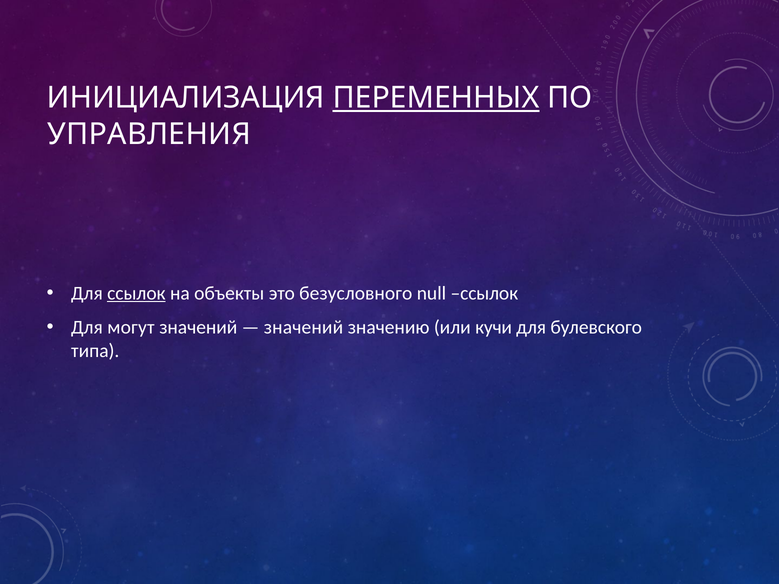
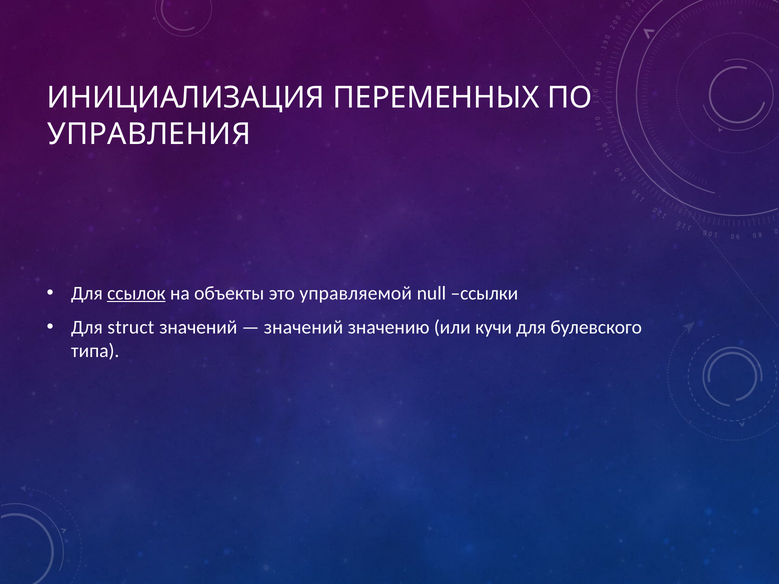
ПЕРЕМЕННЫХ underline: present -> none
безусловного: безусловного -> управляемой
null ссылок: ссылок -> ссылки
могут: могут -> struct
